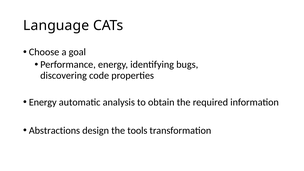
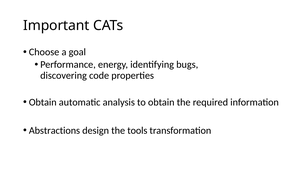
Language: Language -> Important
Energy at (43, 102): Energy -> Obtain
